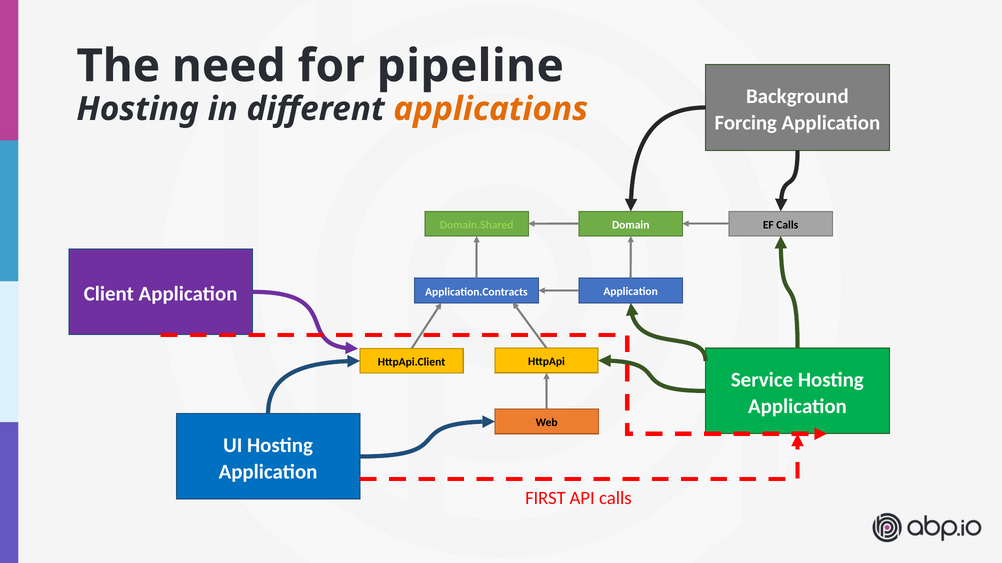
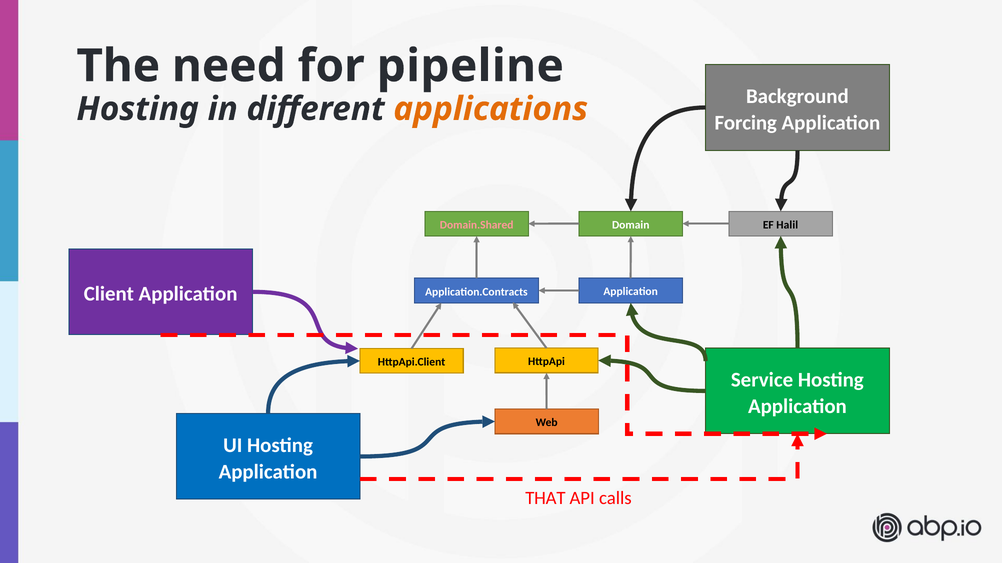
Domain.Shared colour: light green -> pink
EF Calls: Calls -> Halil
FIRST: FIRST -> THAT
